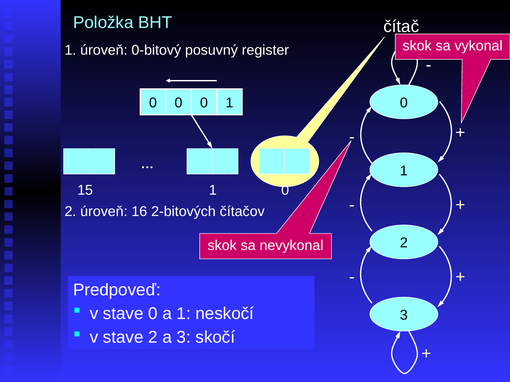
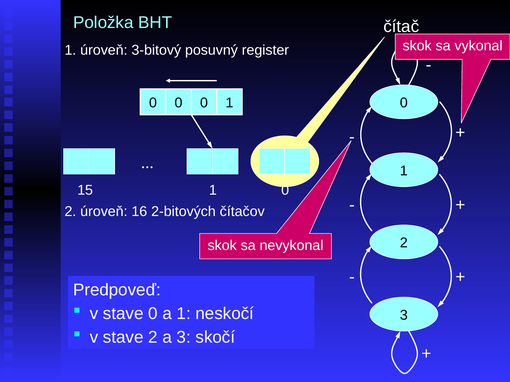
0-bitový: 0-bitový -> 3-bitový
